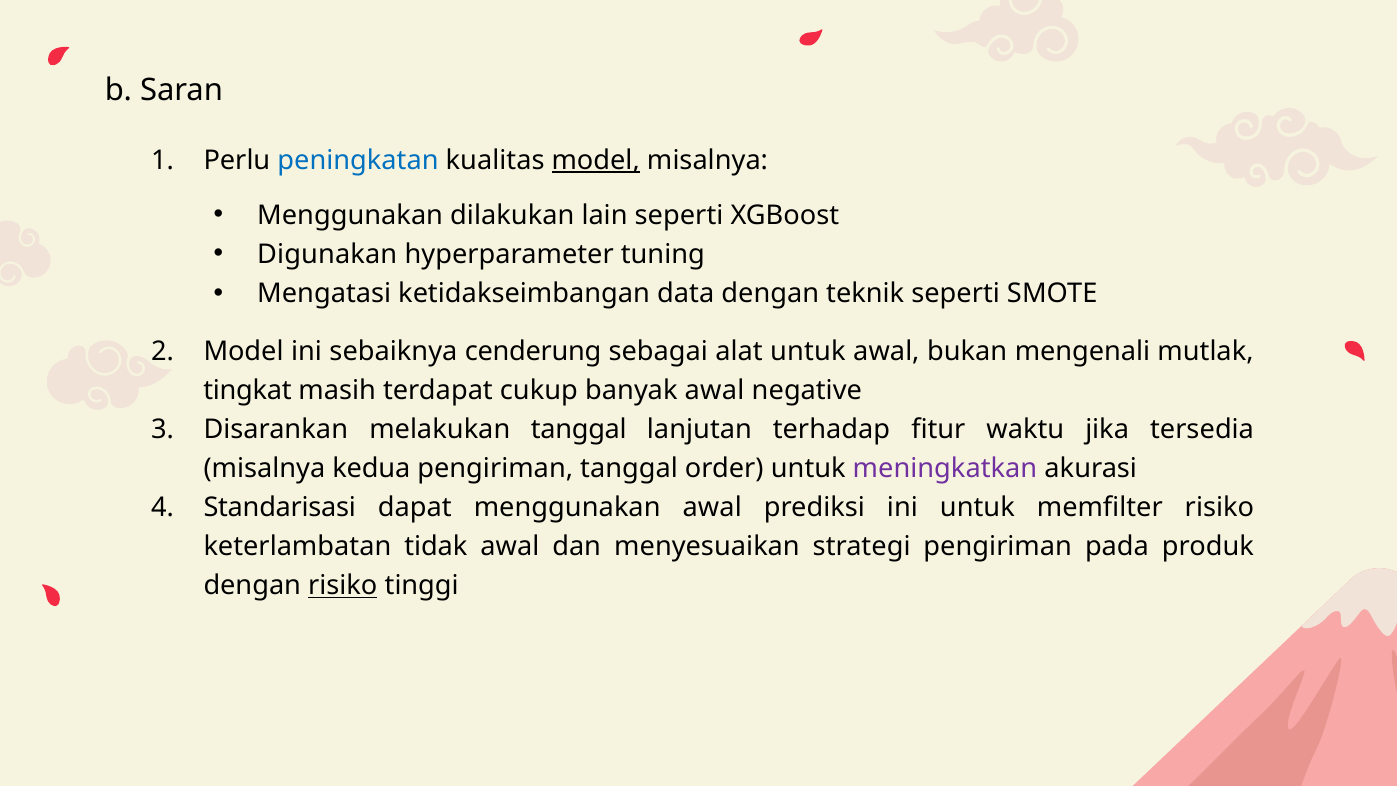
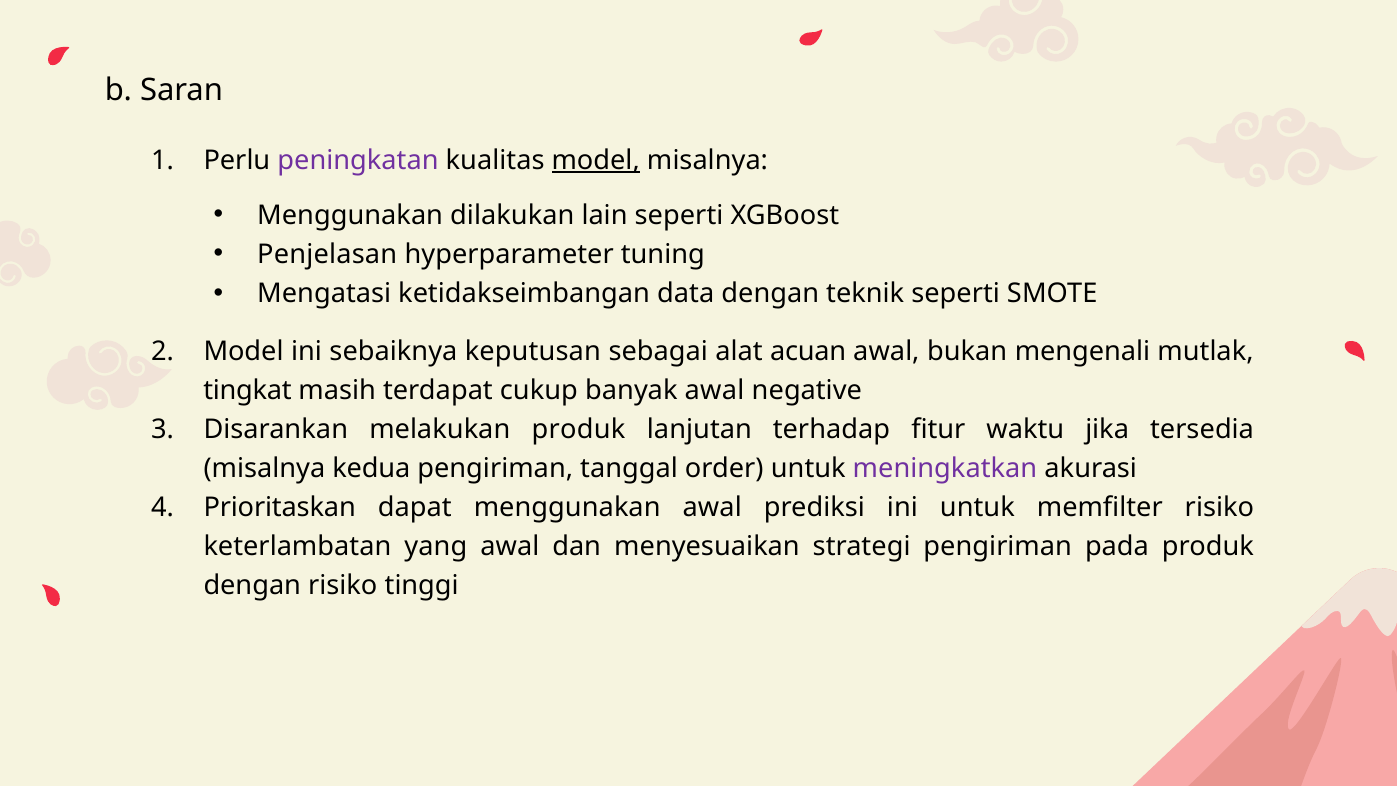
peningkatan colour: blue -> purple
Digunakan: Digunakan -> Penjelasan
cenderung: cenderung -> keputusan
alat untuk: untuk -> acuan
melakukan tanggal: tanggal -> produk
Standarisasi: Standarisasi -> Prioritaskan
tidak: tidak -> yang
risiko at (343, 586) underline: present -> none
